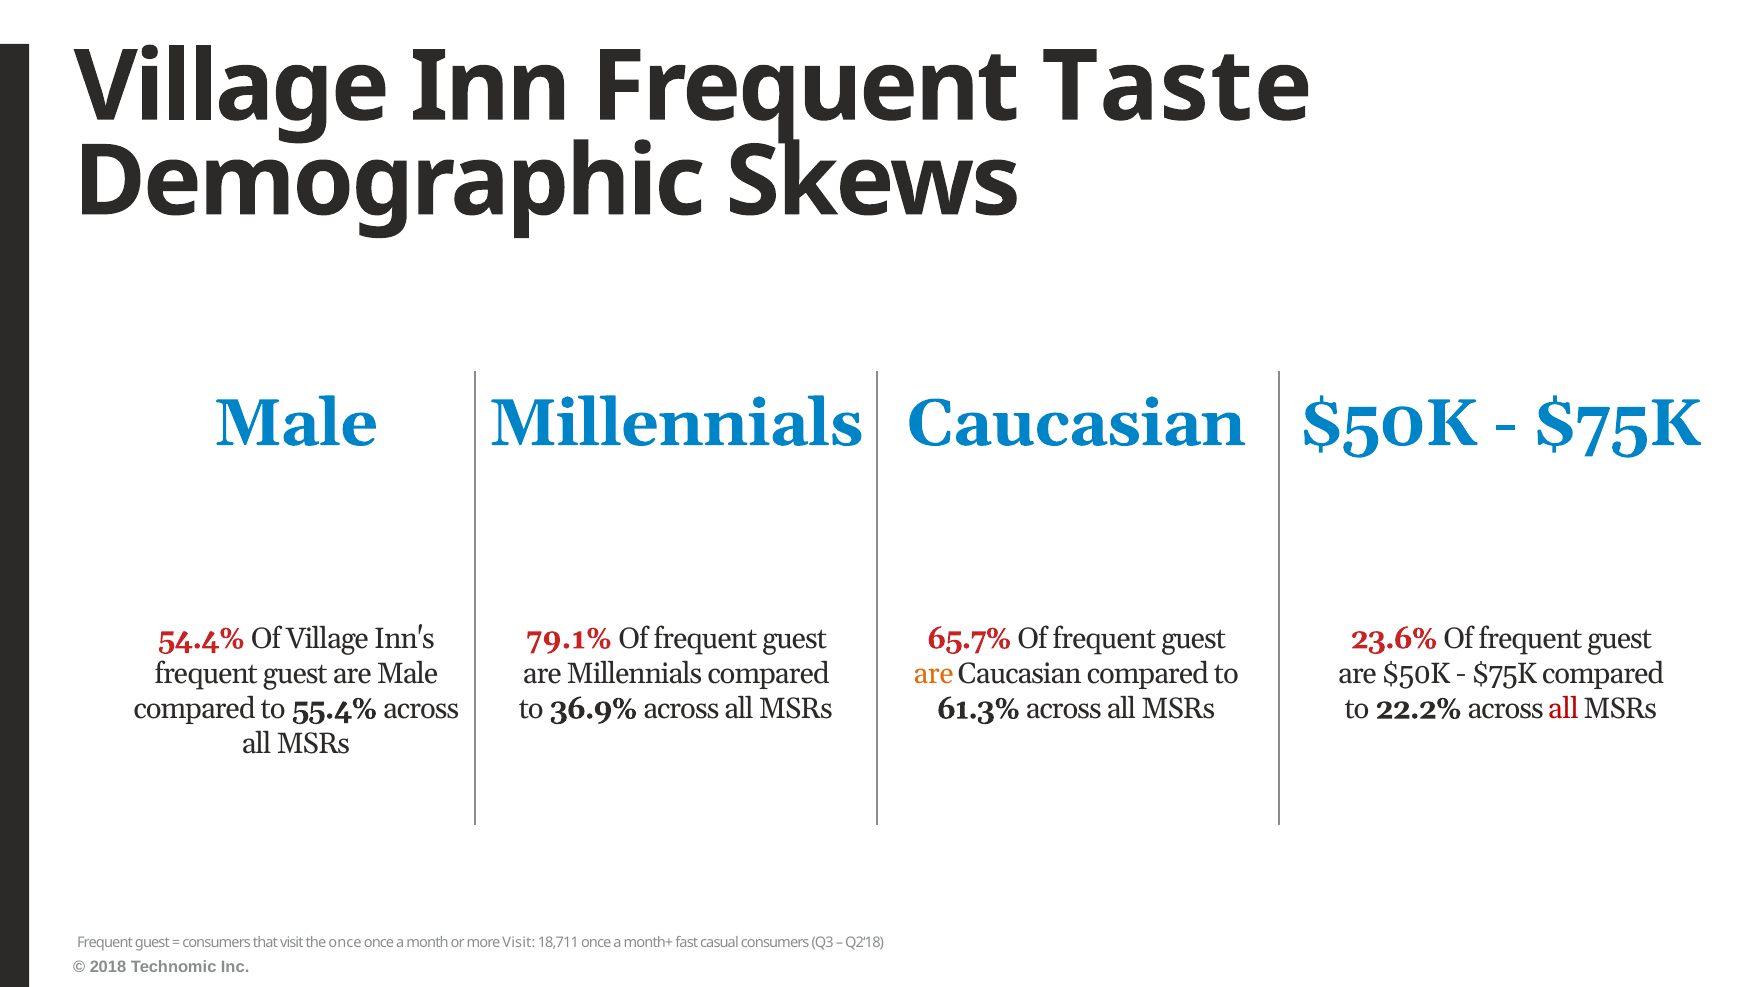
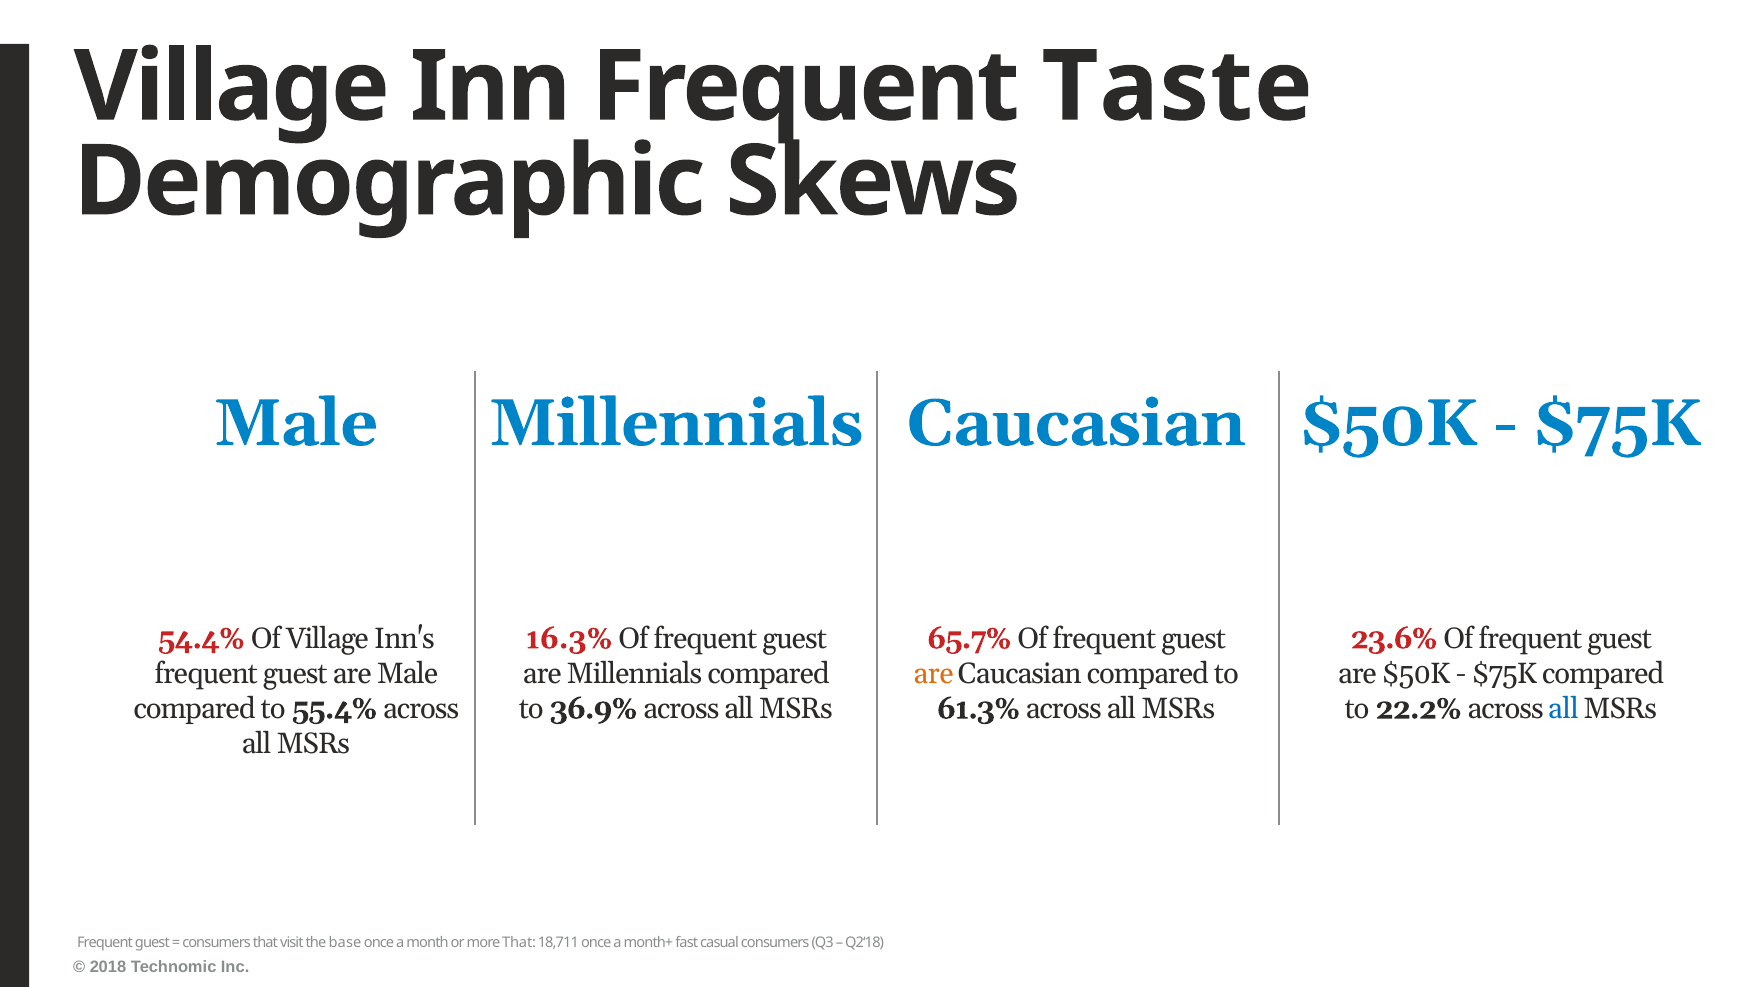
79.1%: 79.1% -> 16.3%
all at (1564, 709) colour: red -> blue
the once: once -> base
more Visit: Visit -> That
